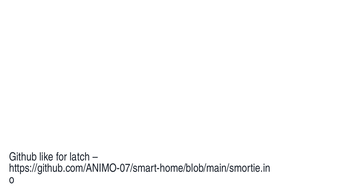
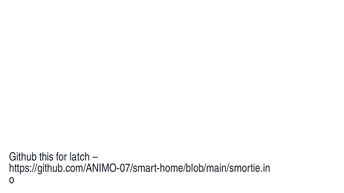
like: like -> this
